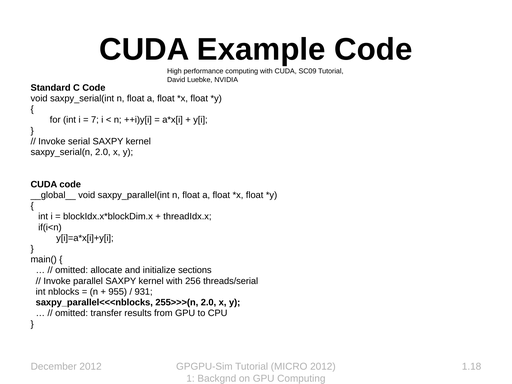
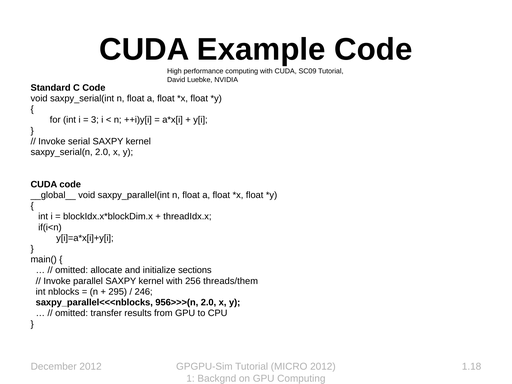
7: 7 -> 3
threads/serial: threads/serial -> threads/them
955: 955 -> 295
931: 931 -> 246
255>>>(n: 255>>>(n -> 956>>>(n
